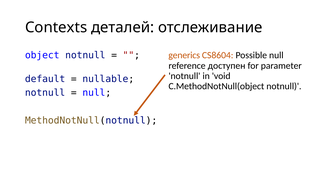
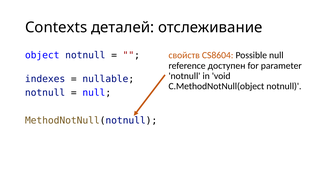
generics: generics -> свойств
default: default -> indexes
